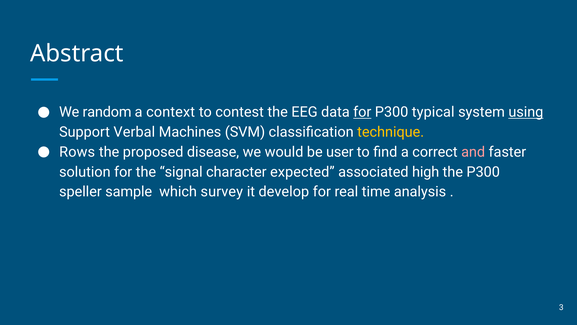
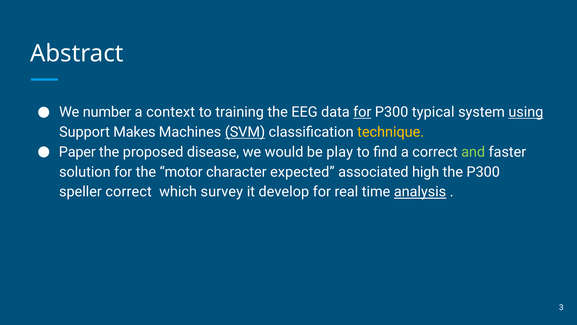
random: random -> number
contest: contest -> training
Verbal: Verbal -> Makes
SVM underline: none -> present
Rows: Rows -> Paper
user: user -> play
and colour: pink -> light green
signal: signal -> motor
speller sample: sample -> correct
analysis underline: none -> present
